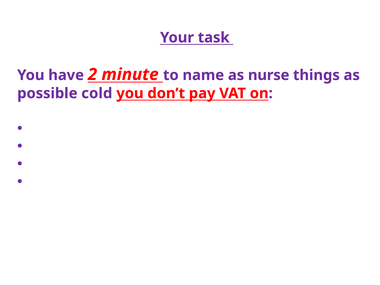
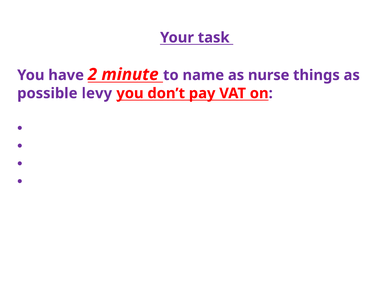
cold: cold -> levy
